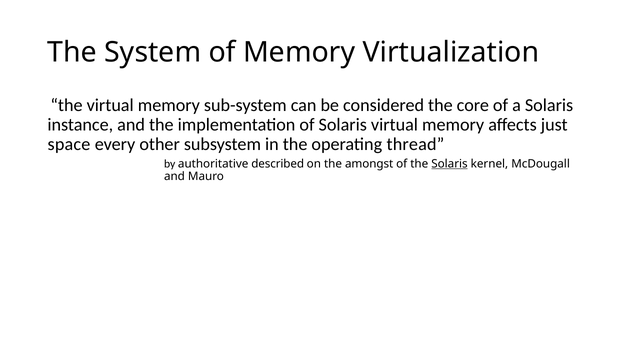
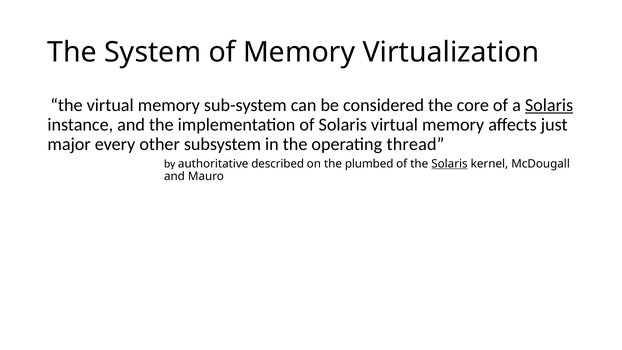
Solaris at (549, 105) underline: none -> present
space: space -> major
amongst: amongst -> plumbed
